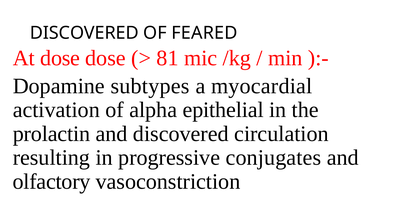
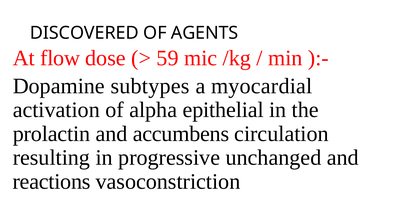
FEARED: FEARED -> AGENTS
At dose: dose -> flow
81: 81 -> 59
and discovered: discovered -> accumbens
conjugates: conjugates -> unchanged
olfactory: olfactory -> reactions
